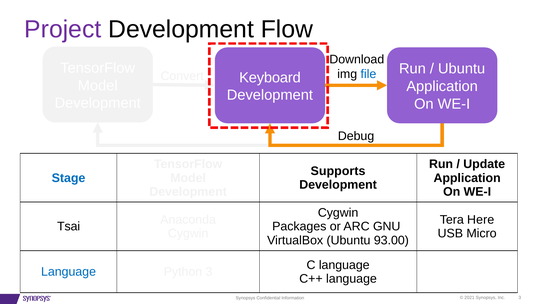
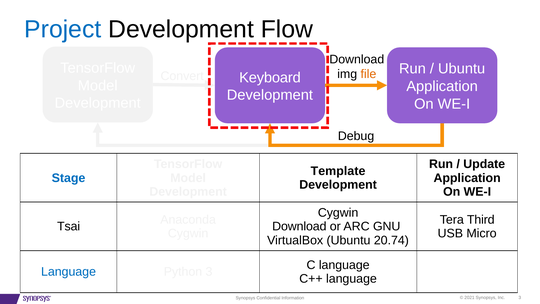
Project colour: purple -> blue
file colour: blue -> orange
Supports: Supports -> Template
Here: Here -> Third
Packages at (299, 226): Packages -> Download
93.00: 93.00 -> 20.74
